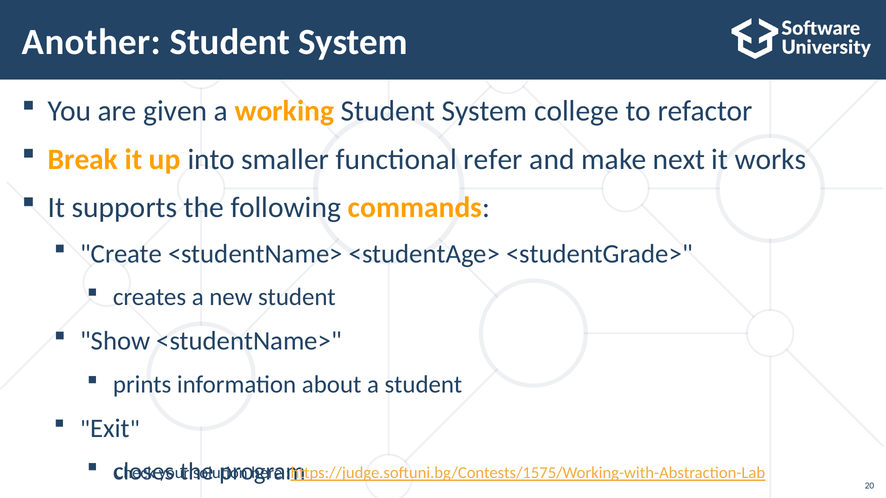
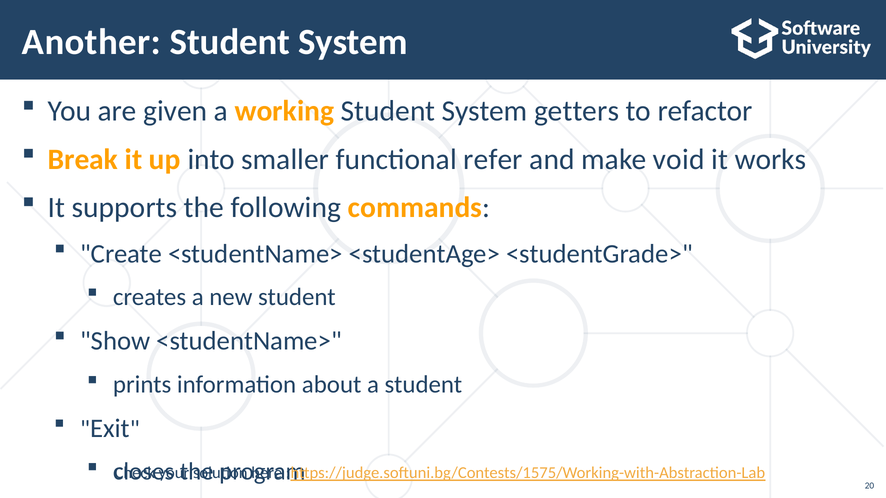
college: college -> getters
next: next -> void
